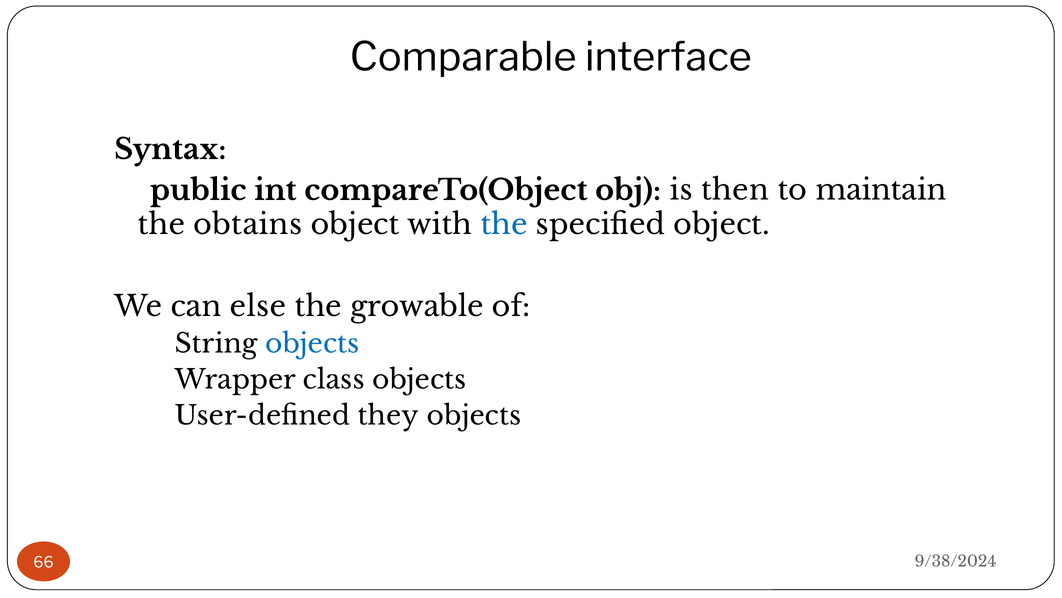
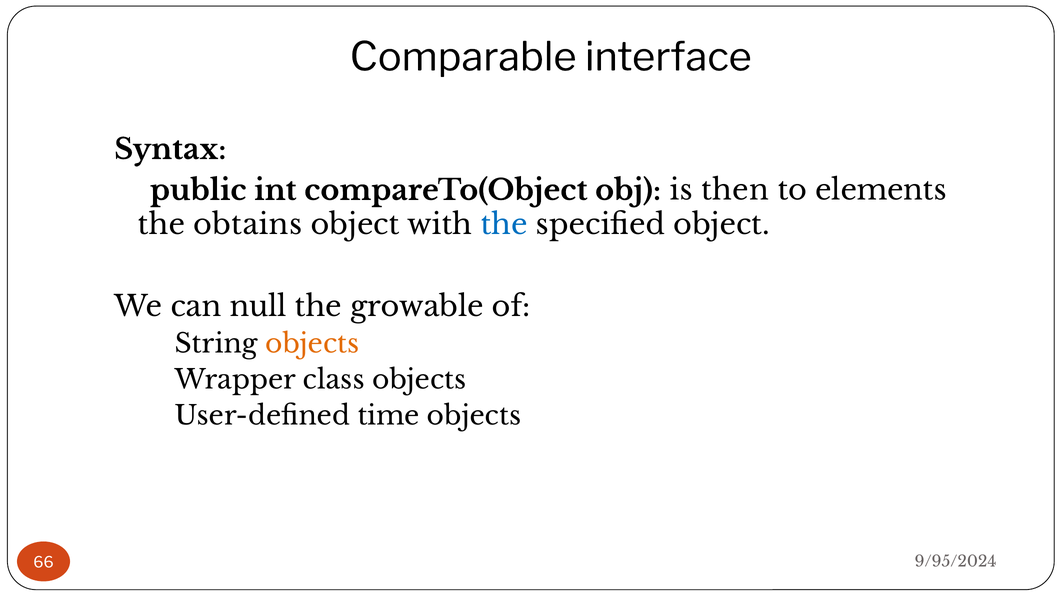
maintain: maintain -> elements
else: else -> null
objects at (312, 344) colour: blue -> orange
they: they -> time
9/38/2024: 9/38/2024 -> 9/95/2024
